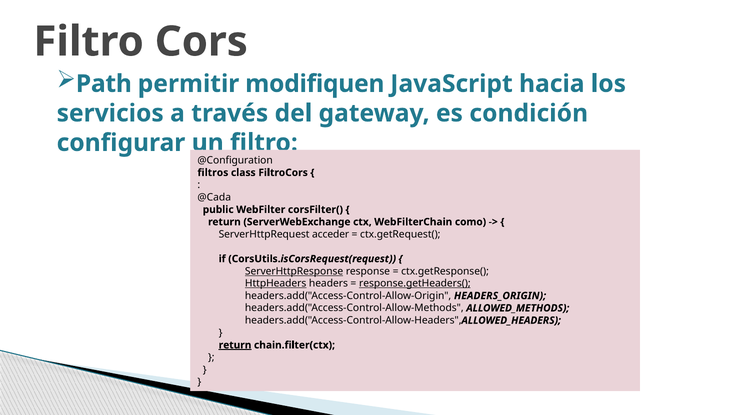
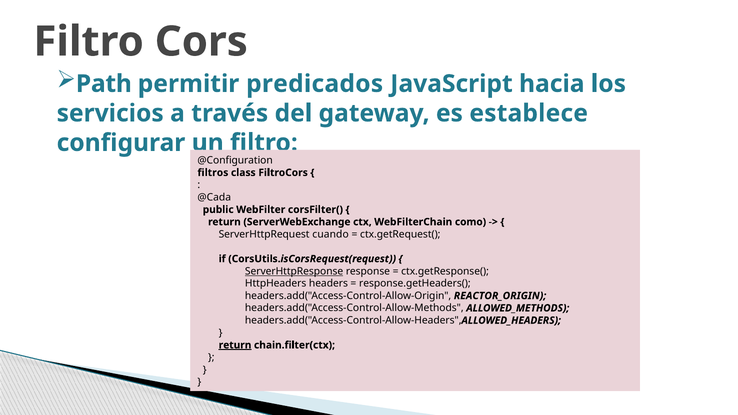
modifiquen: modifiquen -> predicados
condición: condición -> establece
acceder: acceder -> cuando
HttpHeaders underline: present -> none
response.getHeaders( underline: present -> none
HEADERS_ORIGIN: HEADERS_ORIGIN -> REACTOR_ORIGIN
